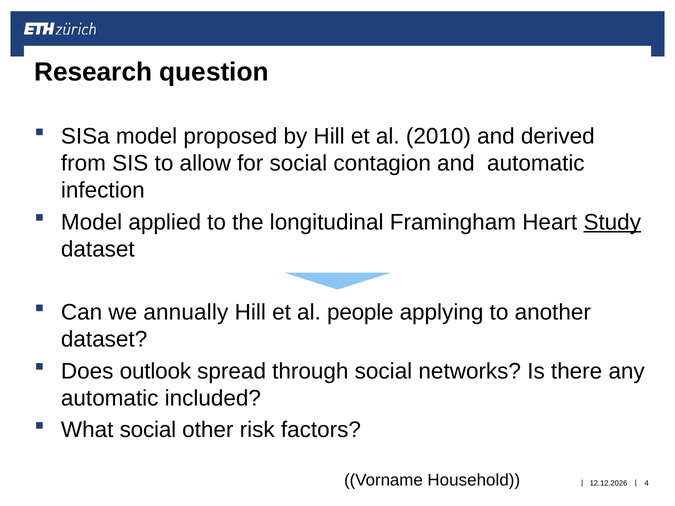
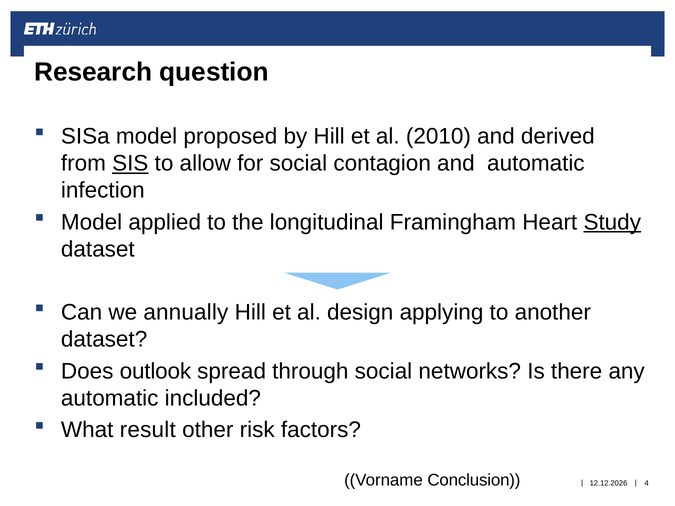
SIS underline: none -> present
people: people -> design
What social: social -> result
Household: Household -> Conclusion
